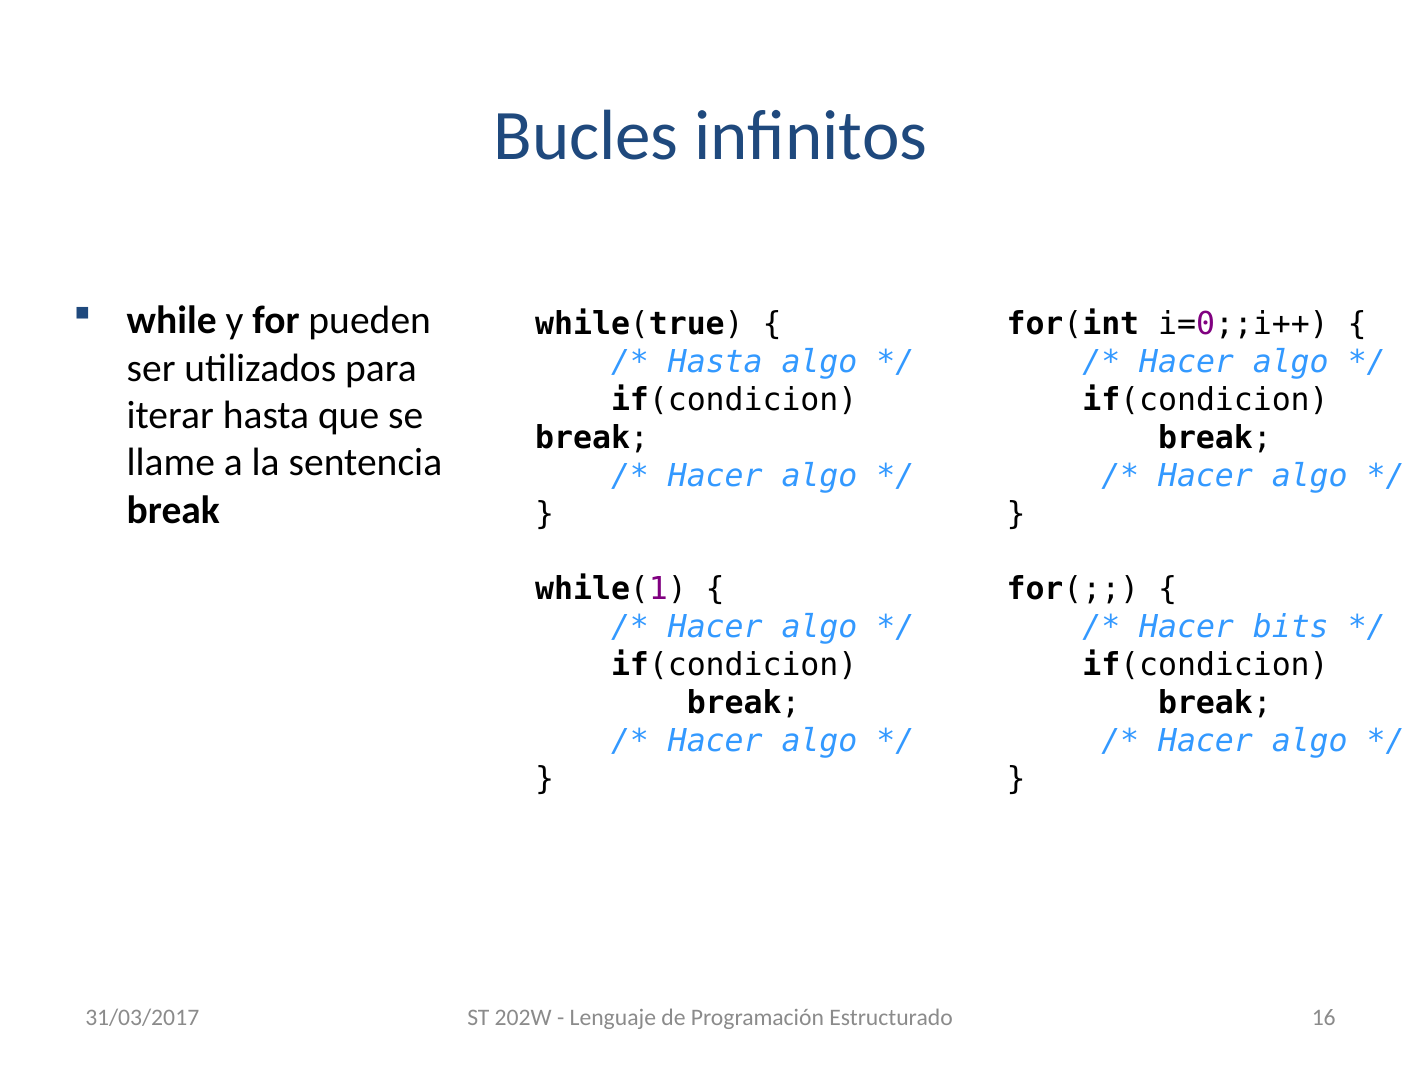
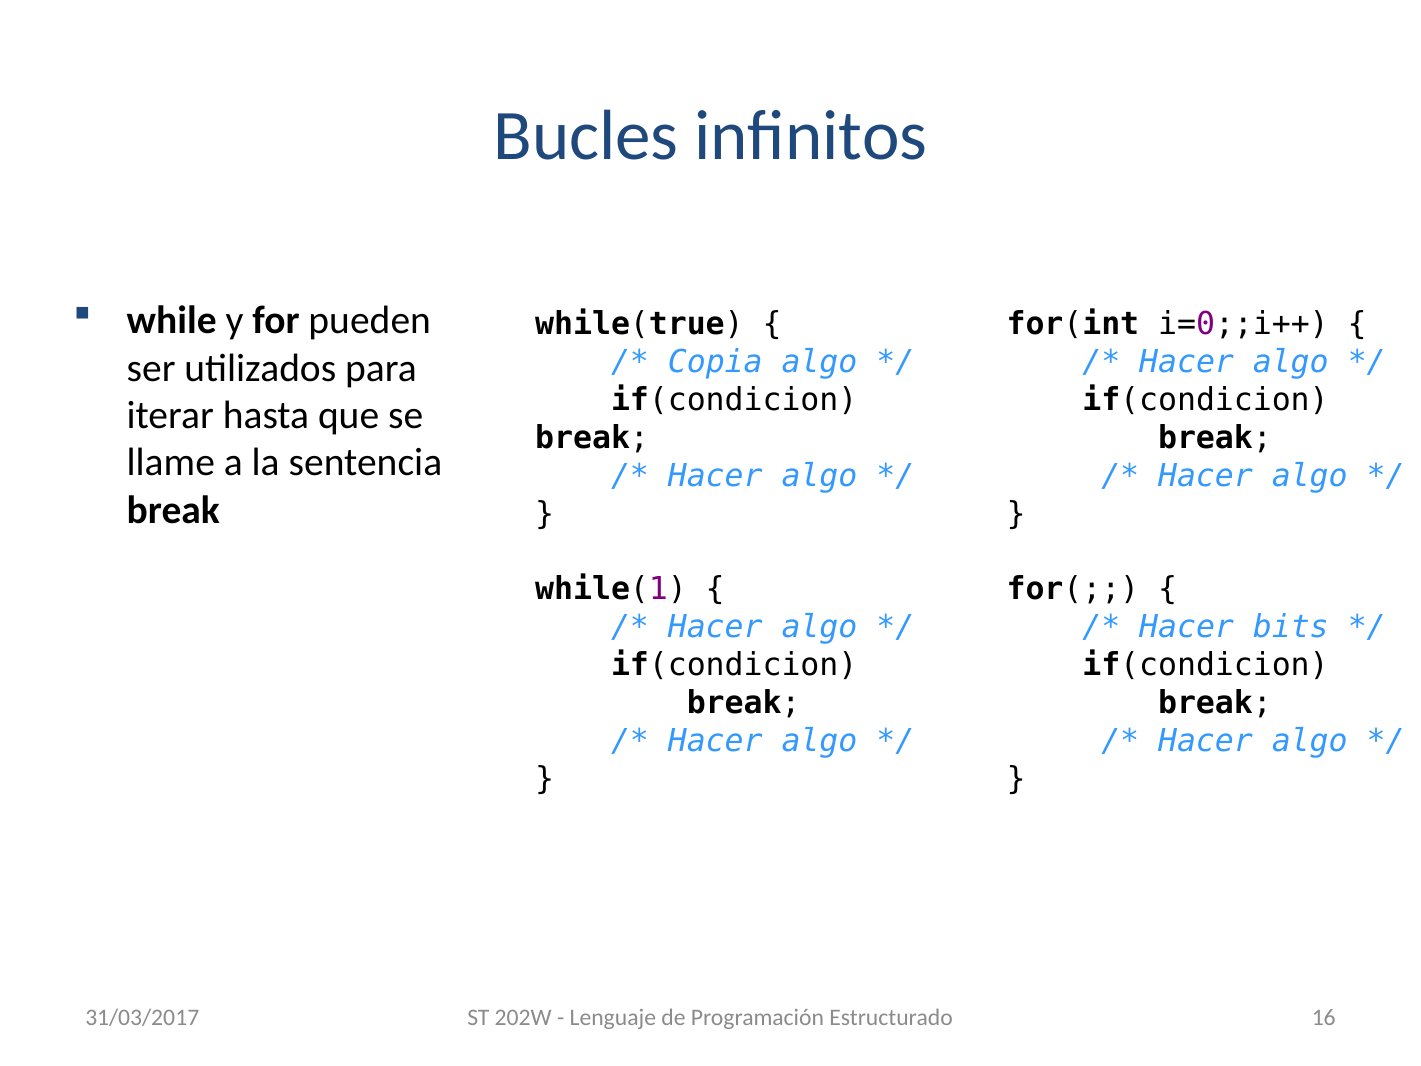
Hasta at (715, 362): Hasta -> Copia
